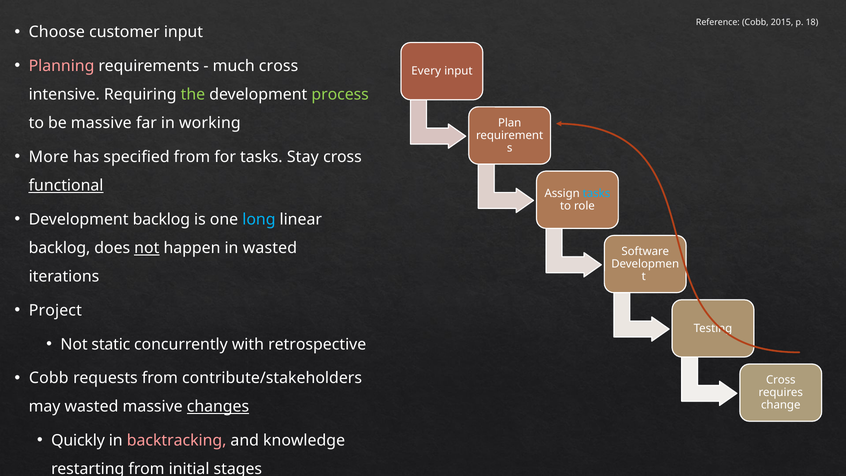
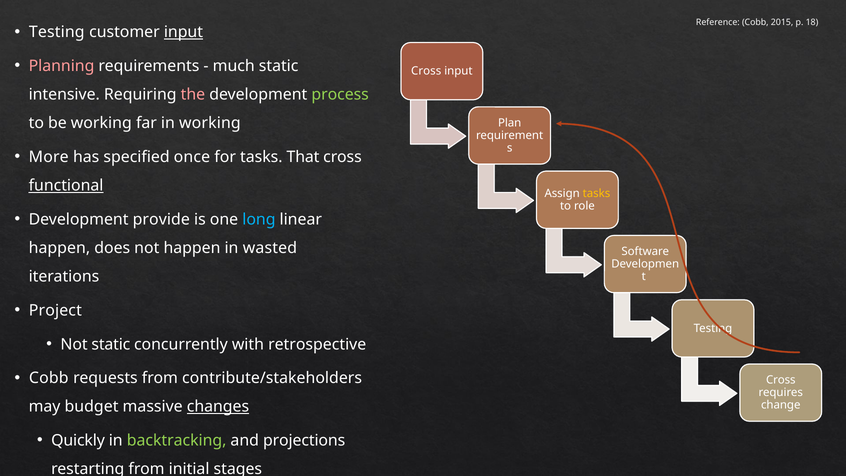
Choose at (57, 32): Choose -> Testing
input at (183, 32) underline: none -> present
much cross: cross -> static
Every at (426, 71): Every -> Cross
the colour: light green -> pink
be massive: massive -> working
specified from: from -> once
Stay: Stay -> That
tasks at (596, 193) colour: light blue -> yellow
Development backlog: backlog -> provide
backlog at (59, 248): backlog -> happen
not at (147, 248) underline: present -> none
may wasted: wasted -> budget
backtracking colour: pink -> light green
knowledge: knowledge -> projections
